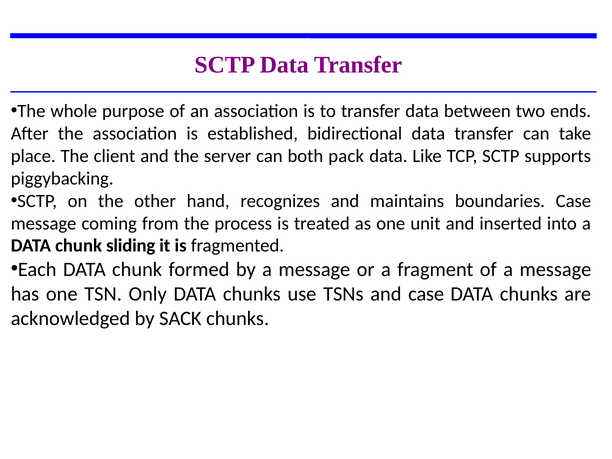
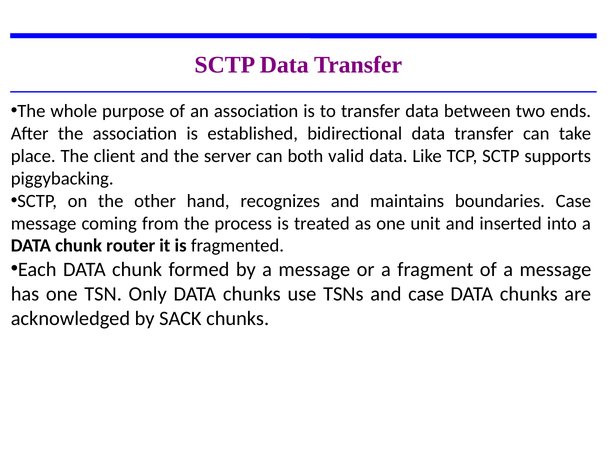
pack: pack -> valid
sliding: sliding -> router
